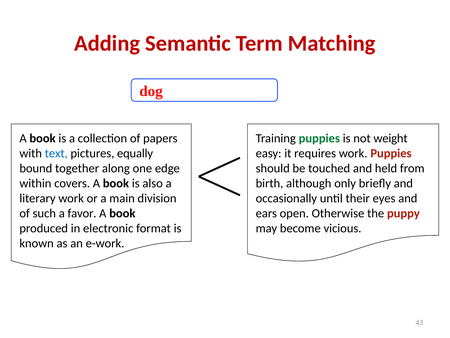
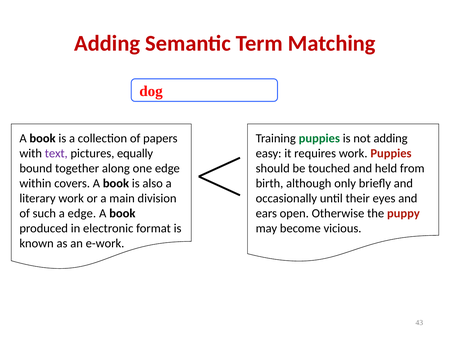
not weight: weight -> adding
text colour: blue -> purple
a favor: favor -> edge
